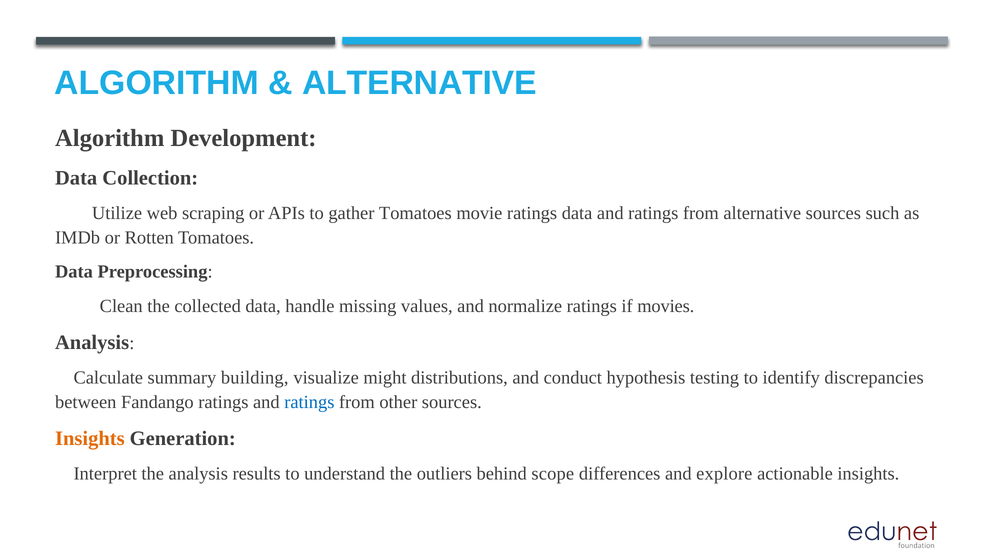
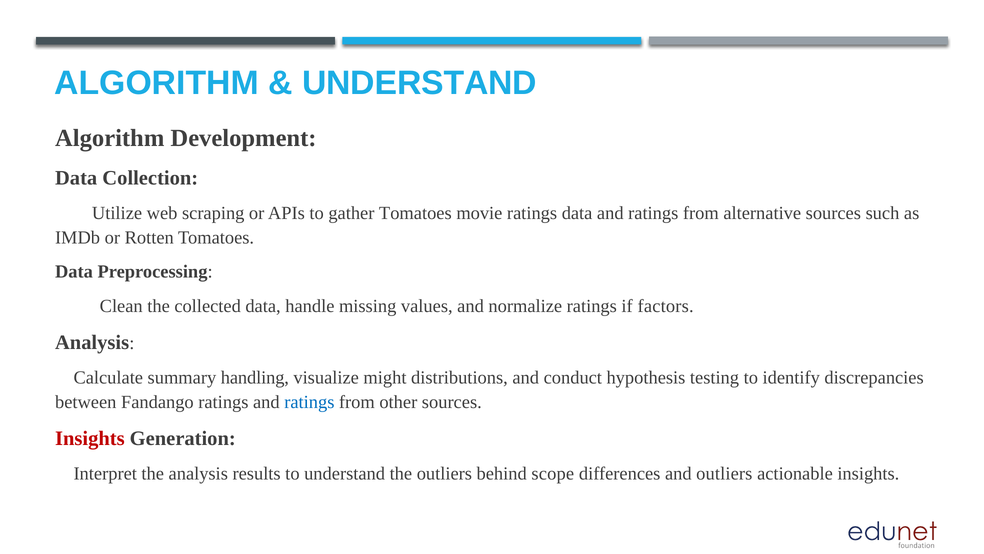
ALTERNATIVE at (419, 83): ALTERNATIVE -> UNDERSTAND
movies: movies -> factors
building: building -> handling
Insights at (90, 438) colour: orange -> red
and explore: explore -> outliers
